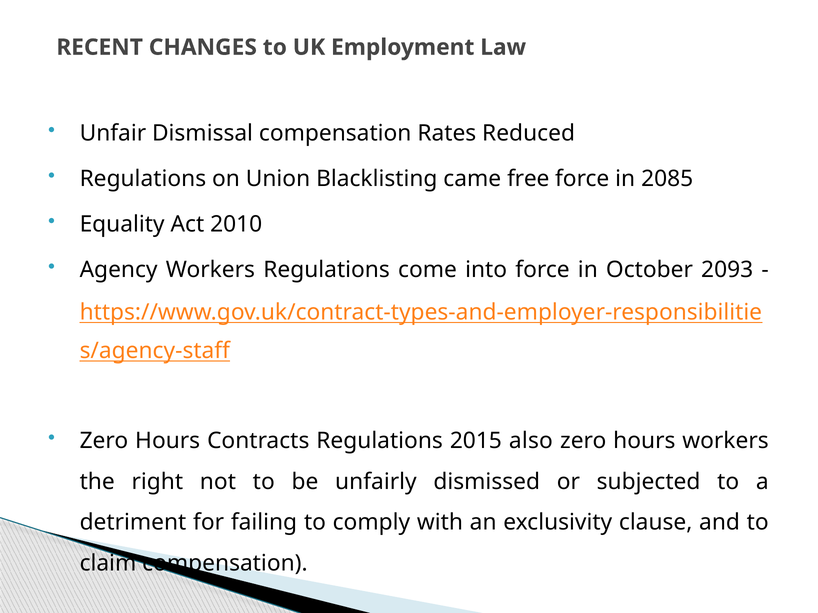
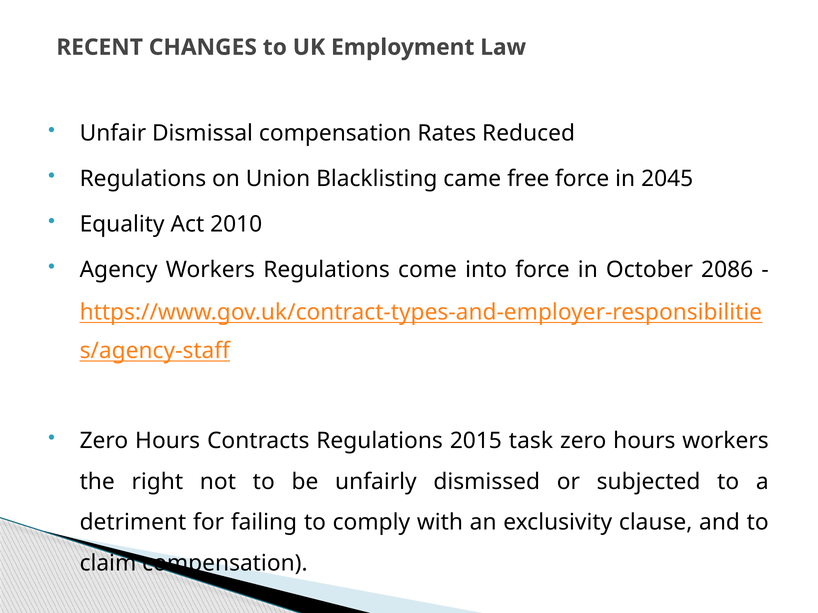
2085: 2085 -> 2045
2093: 2093 -> 2086
also: also -> task
